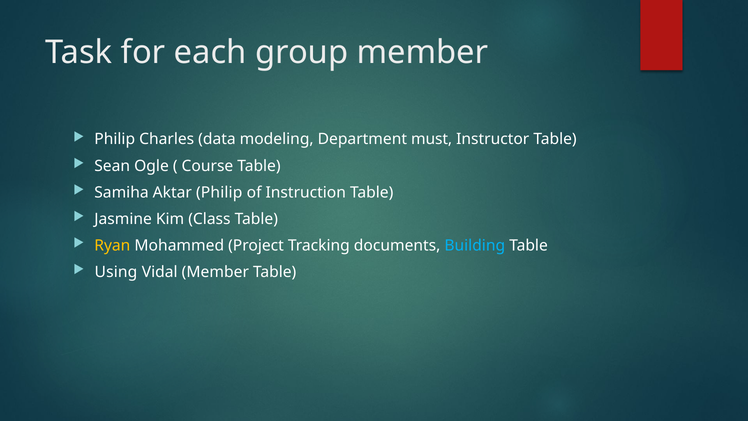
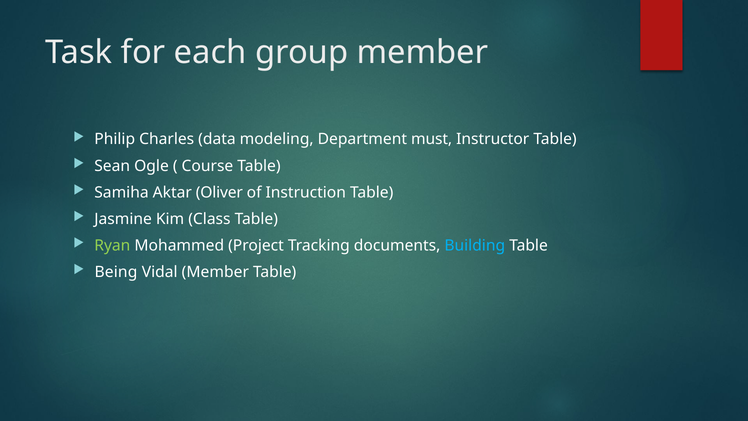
Aktar Philip: Philip -> Oliver
Ryan colour: yellow -> light green
Using: Using -> Being
